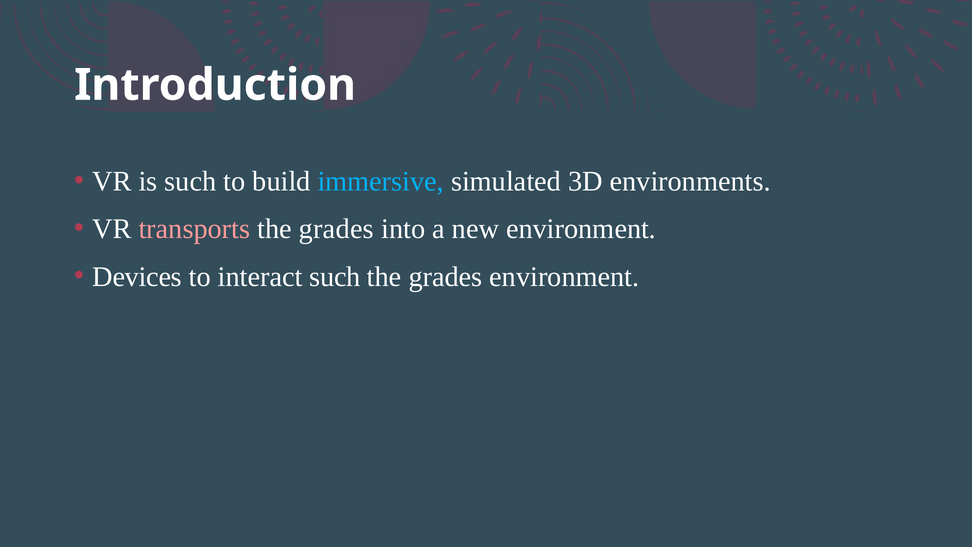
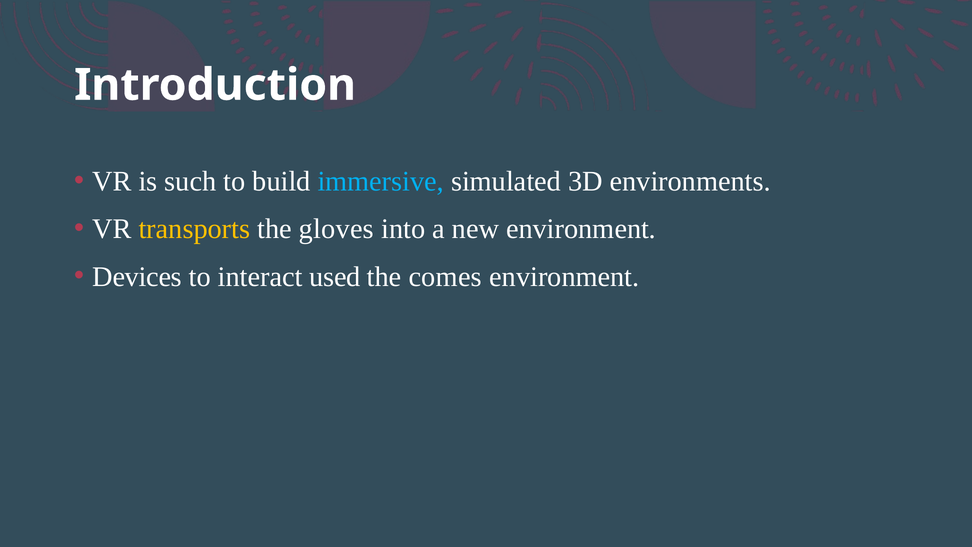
transports colour: pink -> yellow
grades at (336, 229): grades -> gloves
interact such: such -> used
grades at (445, 277): grades -> comes
